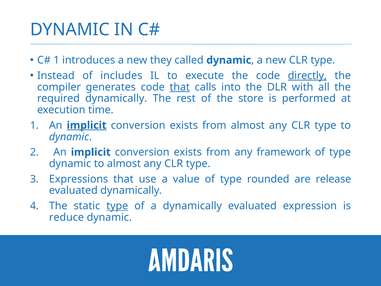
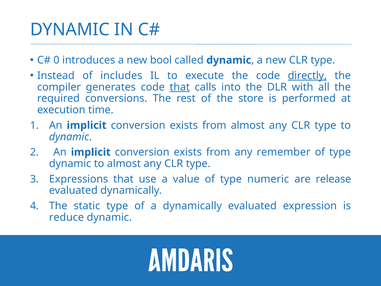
1 at (56, 60): 1 -> 0
they: they -> bool
required dynamically: dynamically -> conversions
implicit at (87, 125) underline: present -> none
framework: framework -> remember
rounded: rounded -> numeric
type at (117, 206) underline: present -> none
